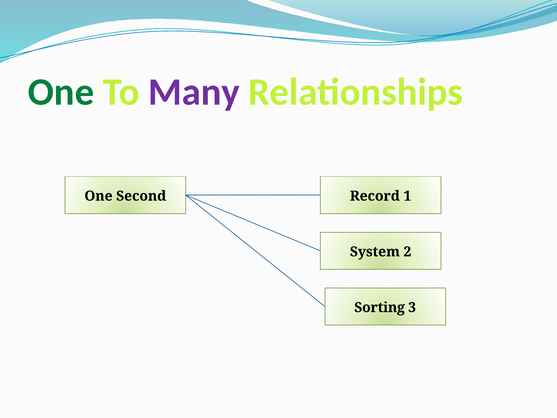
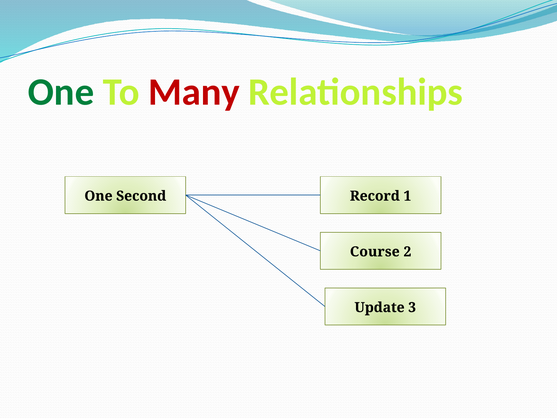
Many colour: purple -> red
System: System -> Course
Sorting: Sorting -> Update
